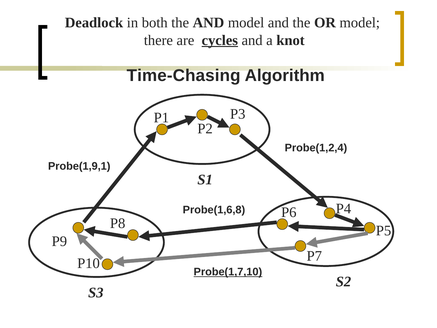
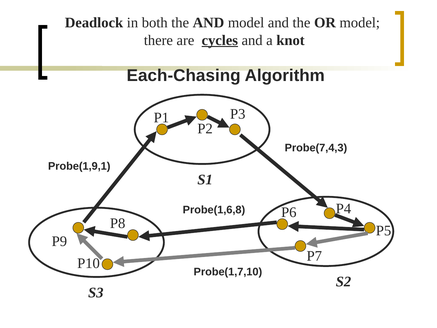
Time-Chasing: Time-Chasing -> Each-Chasing
Probe(1,2,4: Probe(1,2,4 -> Probe(7,4,3
Probe(1,7,10 underline: present -> none
